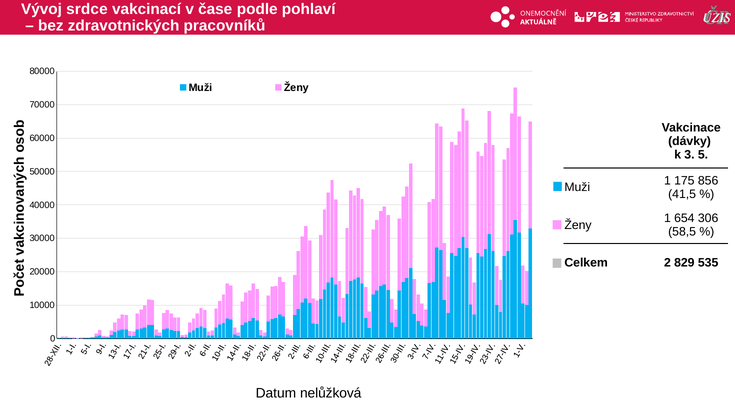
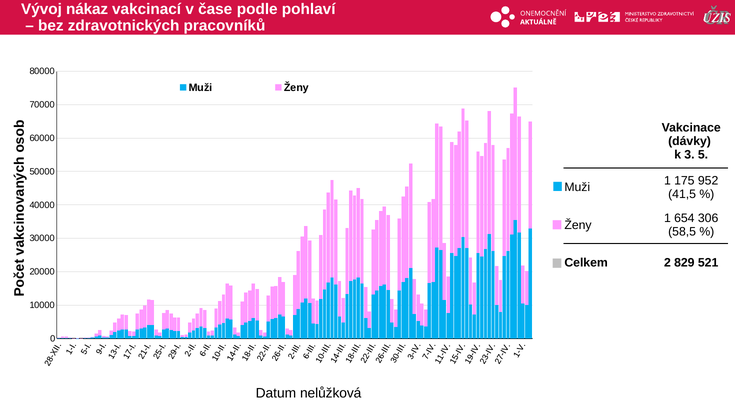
srdce: srdce -> nákaz
856: 856 -> 952
535: 535 -> 521
